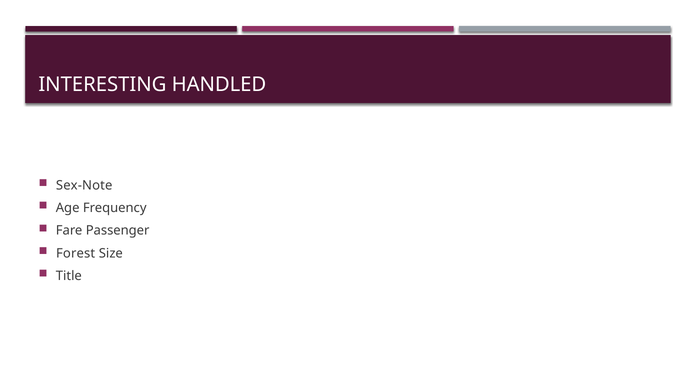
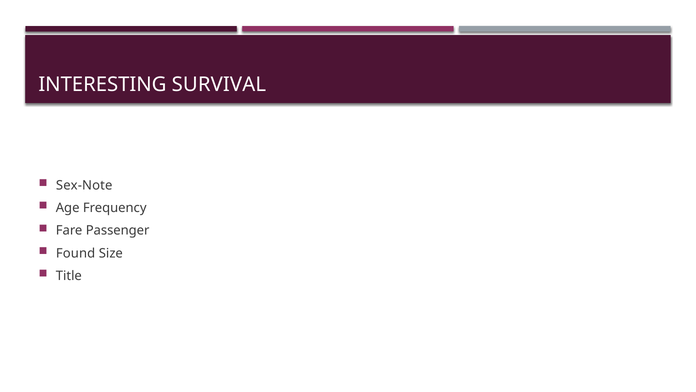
HANDLED: HANDLED -> SURVIVAL
Forest: Forest -> Found
